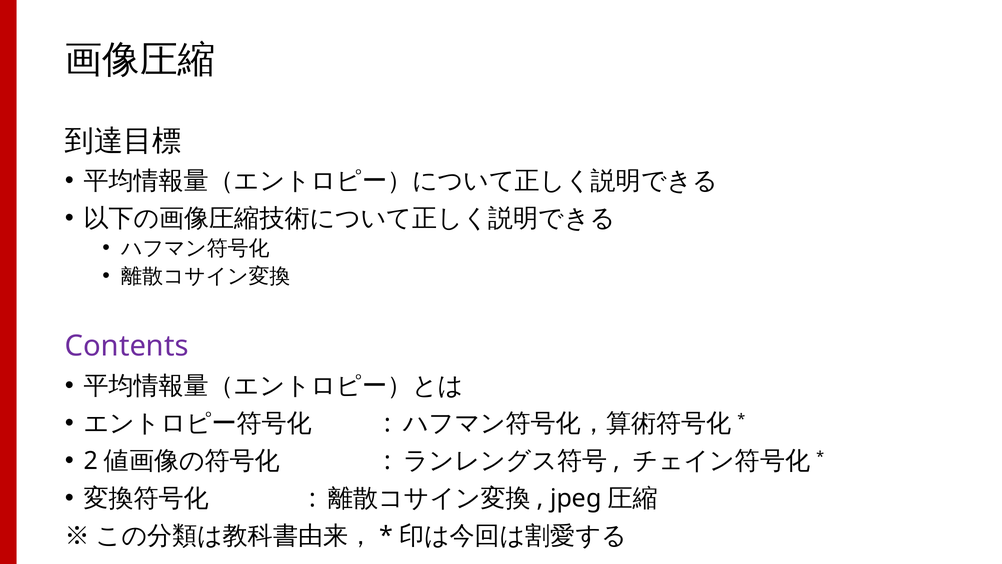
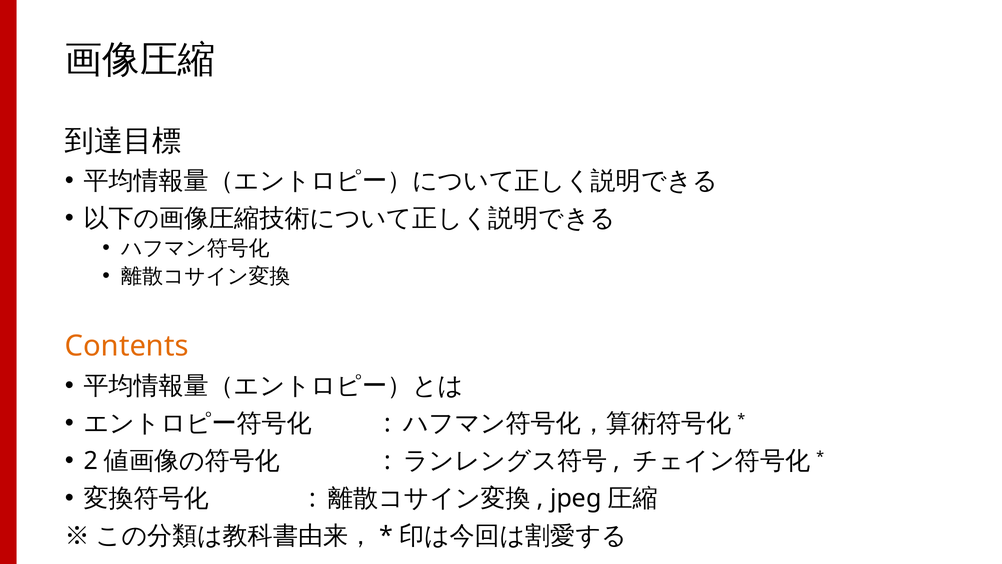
Contents colour: purple -> orange
